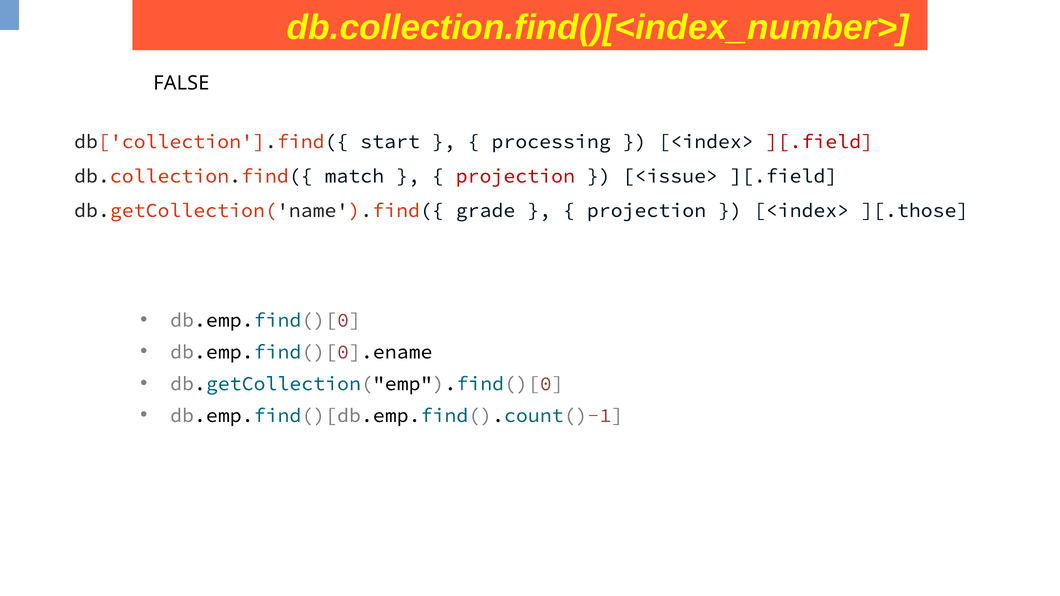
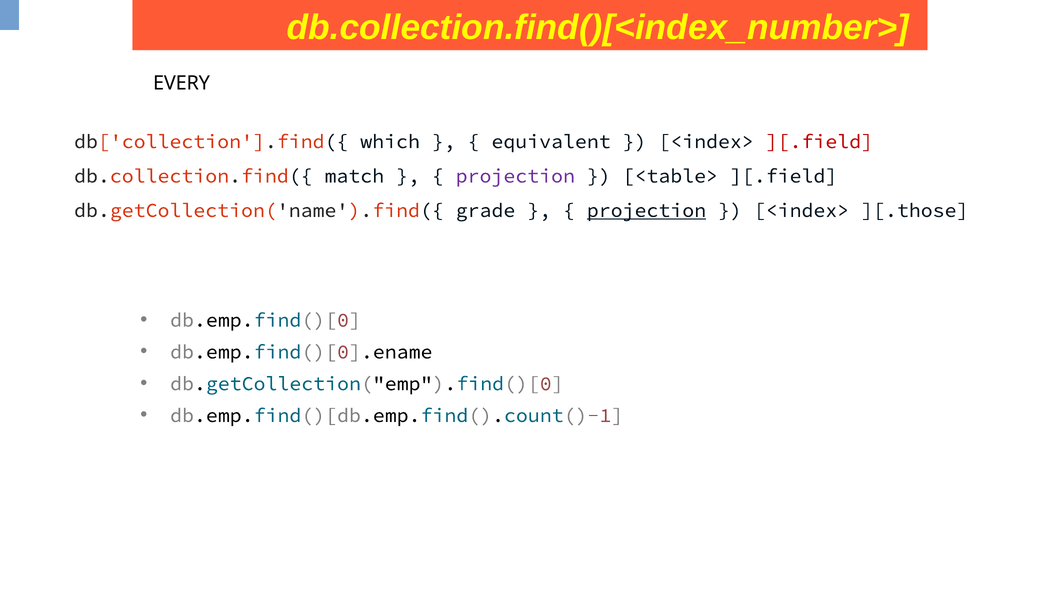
FALSE: FALSE -> EVERY
start: start -> which
processing: processing -> equivalent
projection at (515, 176) colour: red -> purple
<issue>: <issue> -> <table>
projection at (646, 210) underline: none -> present
